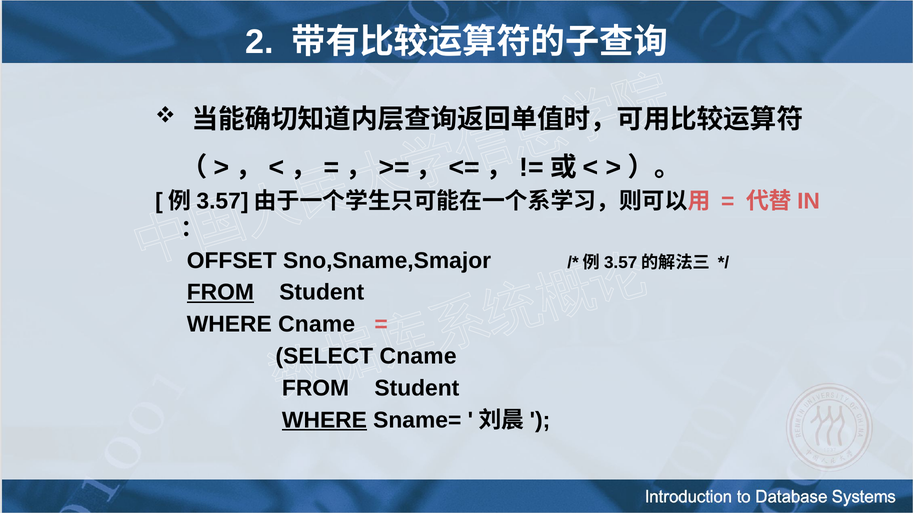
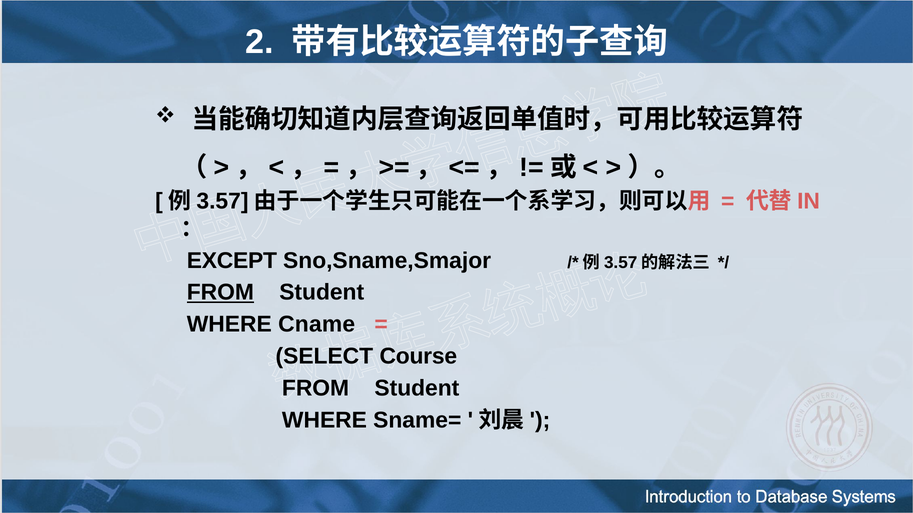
OFFSET: OFFSET -> EXCEPT
SELECT Cname: Cname -> Course
WHERE at (324, 421) underline: present -> none
